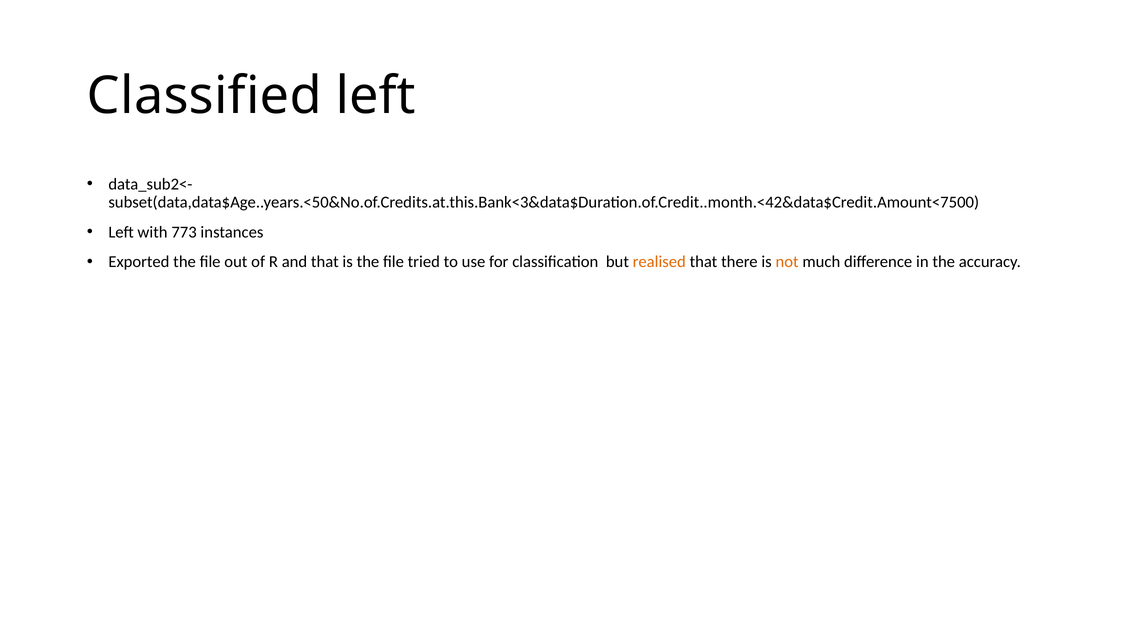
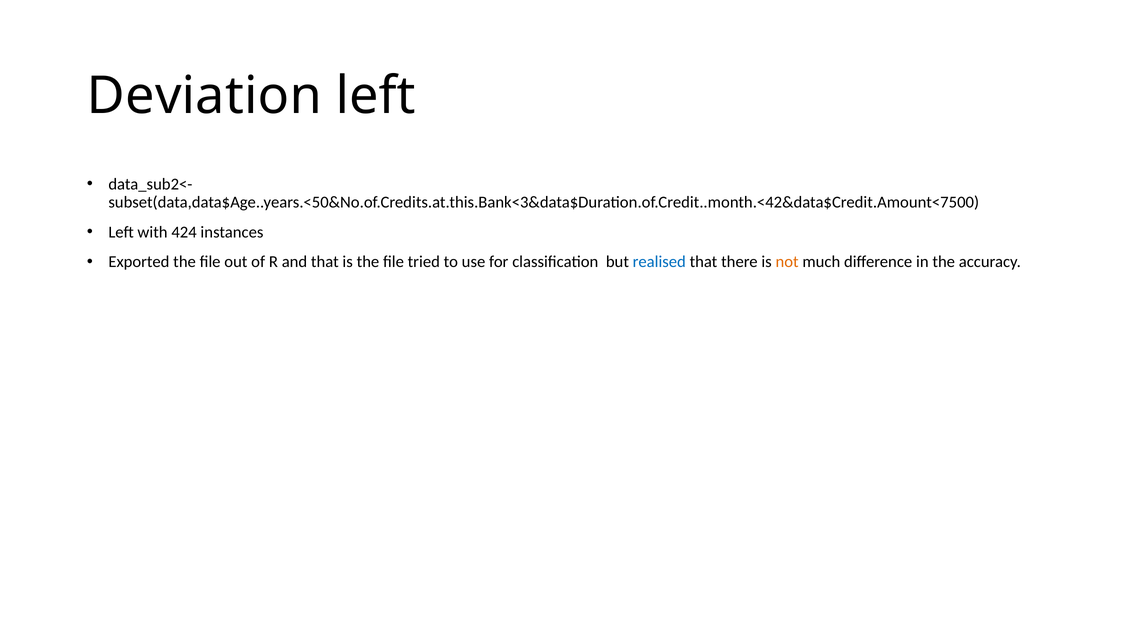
Classified: Classified -> Deviation
773: 773 -> 424
realised colour: orange -> blue
